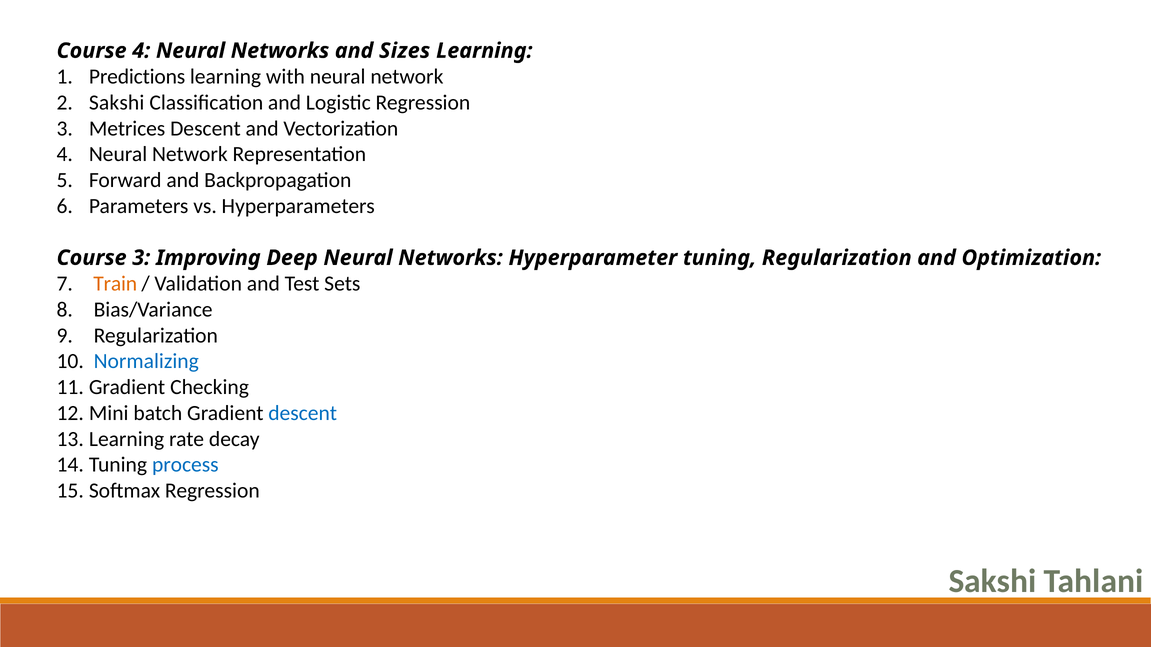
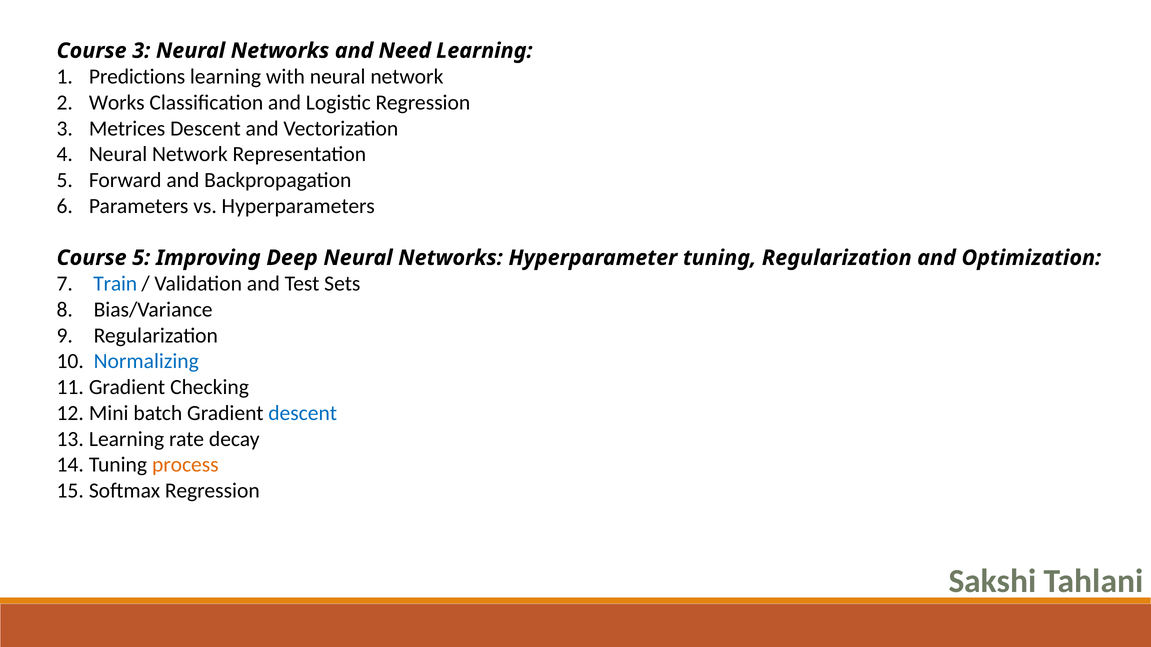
Course 4: 4 -> 3
Sizes: Sizes -> Need
2 Sakshi: Sakshi -> Works
Course 3: 3 -> 5
Train colour: orange -> blue
process colour: blue -> orange
